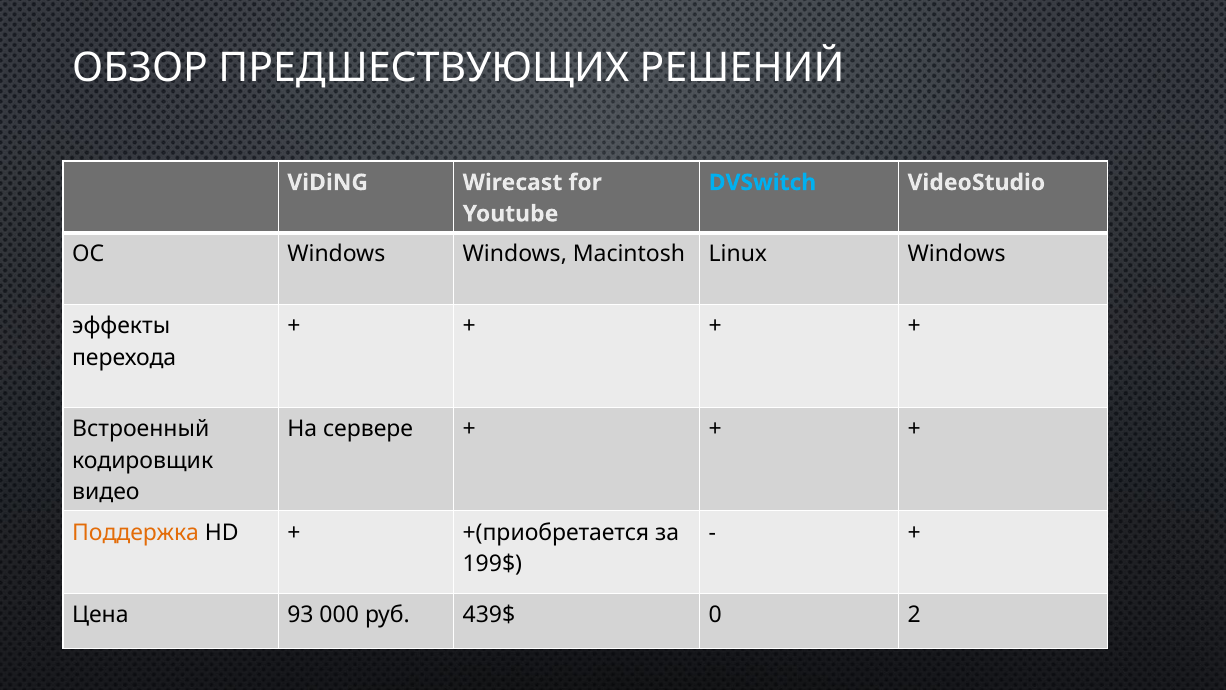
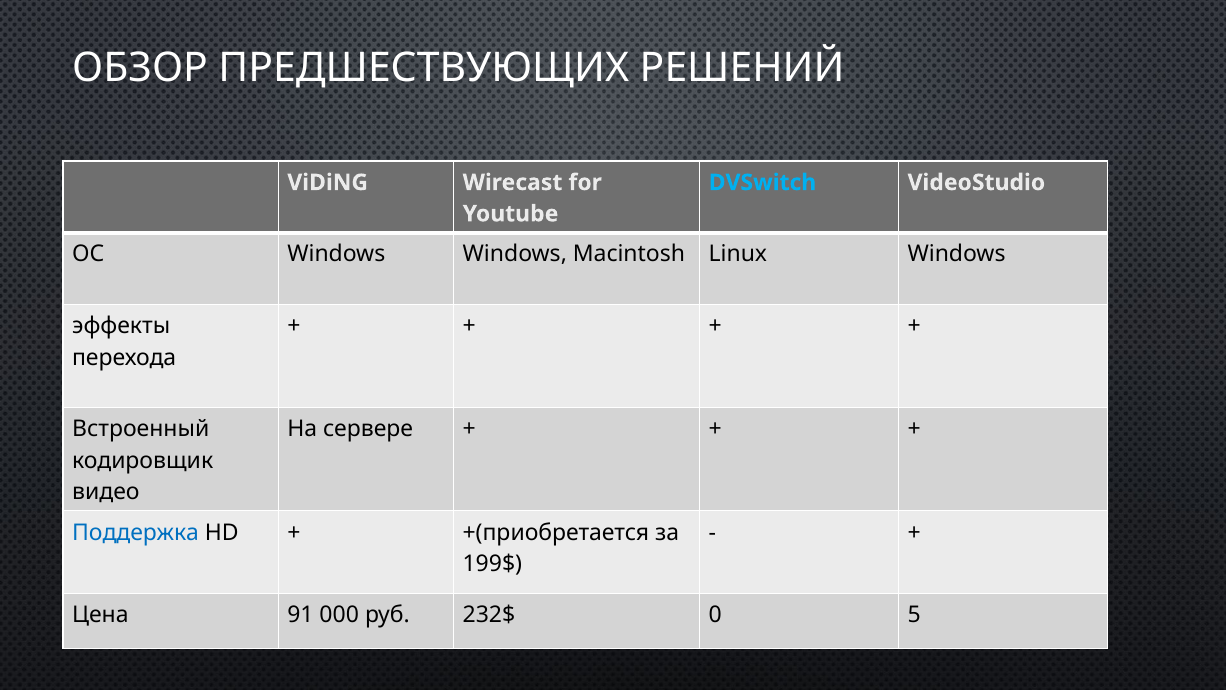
Поддержка colour: orange -> blue
93: 93 -> 91
439$: 439$ -> 232$
2: 2 -> 5
